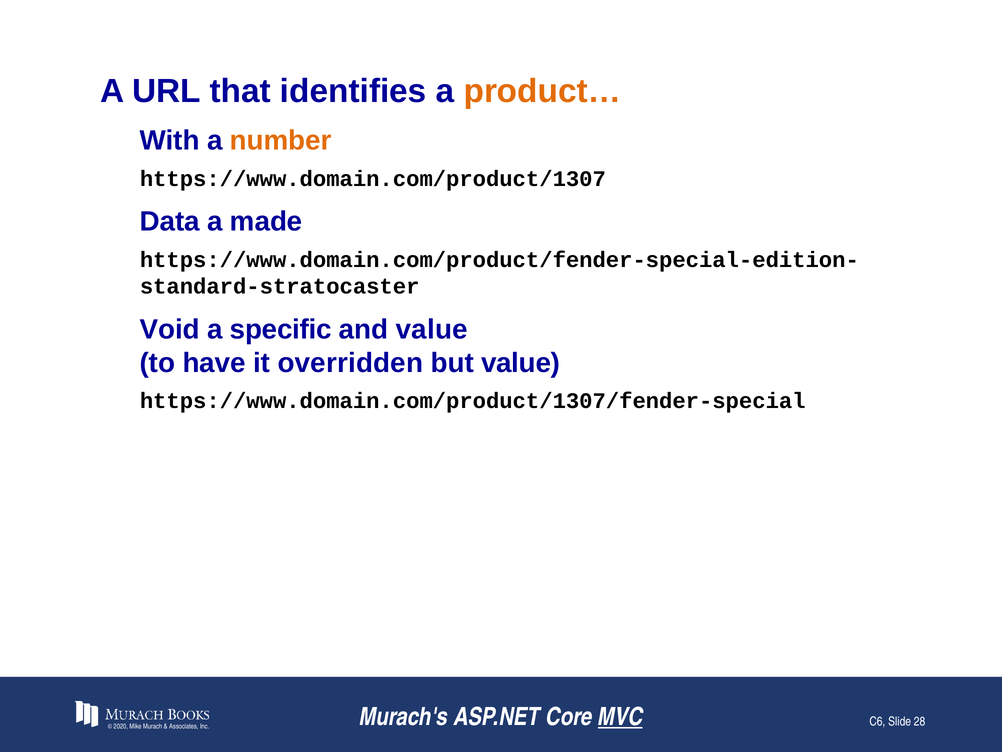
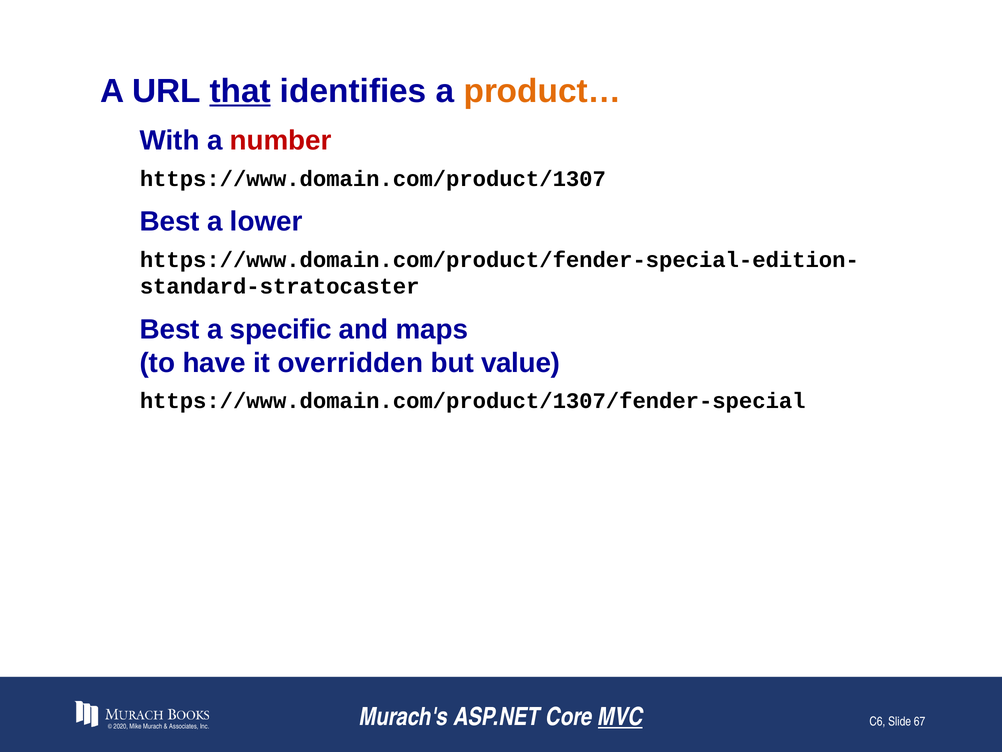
that underline: none -> present
number colour: orange -> red
Data at (170, 222): Data -> Best
made: made -> lower
Void at (170, 329): Void -> Best
and value: value -> maps
28: 28 -> 67
